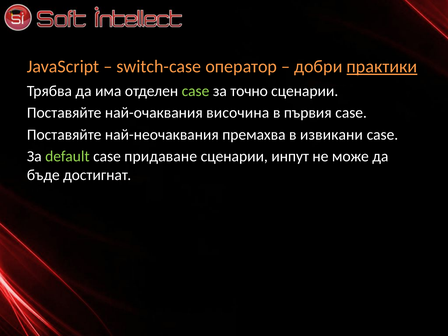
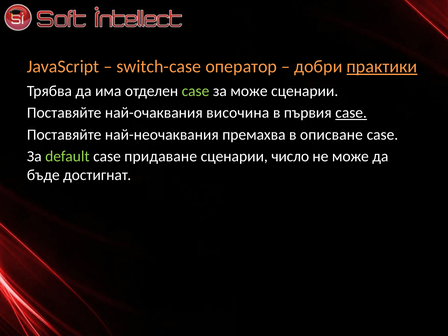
за точно: точно -> може
case at (351, 113) underline: none -> present
извикани: извикани -> описване
инпут: инпут -> число
